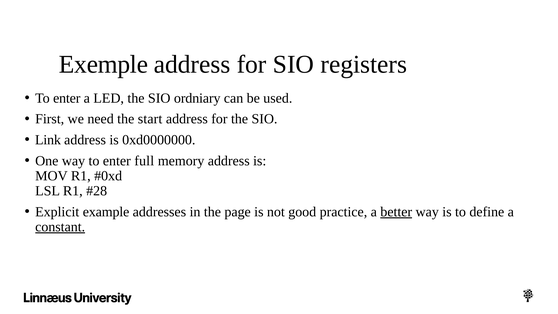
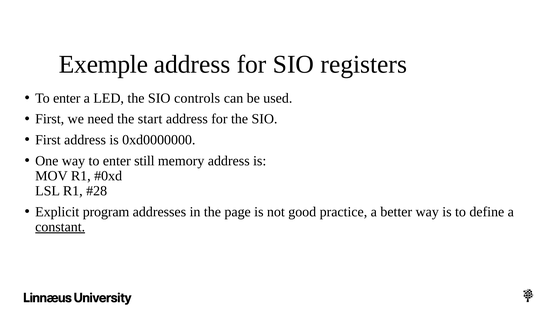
ordniary: ordniary -> controls
Link at (48, 140): Link -> First
full: full -> still
example: example -> program
better underline: present -> none
